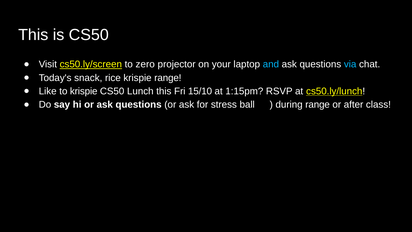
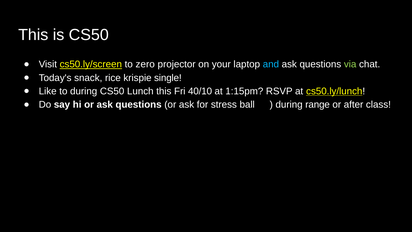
via colour: light blue -> light green
krispie range: range -> single
to krispie: krispie -> during
15/10: 15/10 -> 40/10
